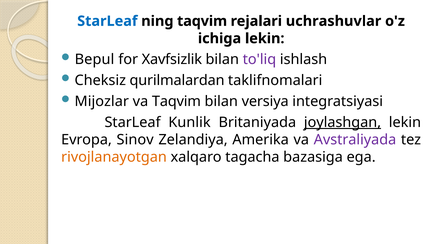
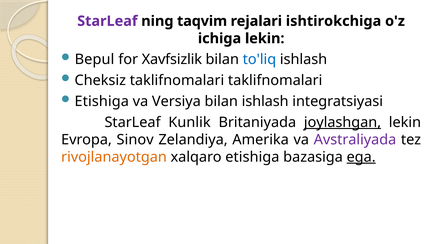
StarLeaf at (107, 21) colour: blue -> purple
uchrashuvlar: uchrashuvlar -> ishtirokchiga
to'liq colour: purple -> blue
Cheksiz qurilmalardan: qurilmalardan -> taklifnomalari
Mijozlar at (102, 101): Mijozlar -> Etishiga
va Taqvim: Taqvim -> Versiya
bilan versiya: versiya -> ishlash
xalqaro tagacha: tagacha -> etishiga
ega underline: none -> present
